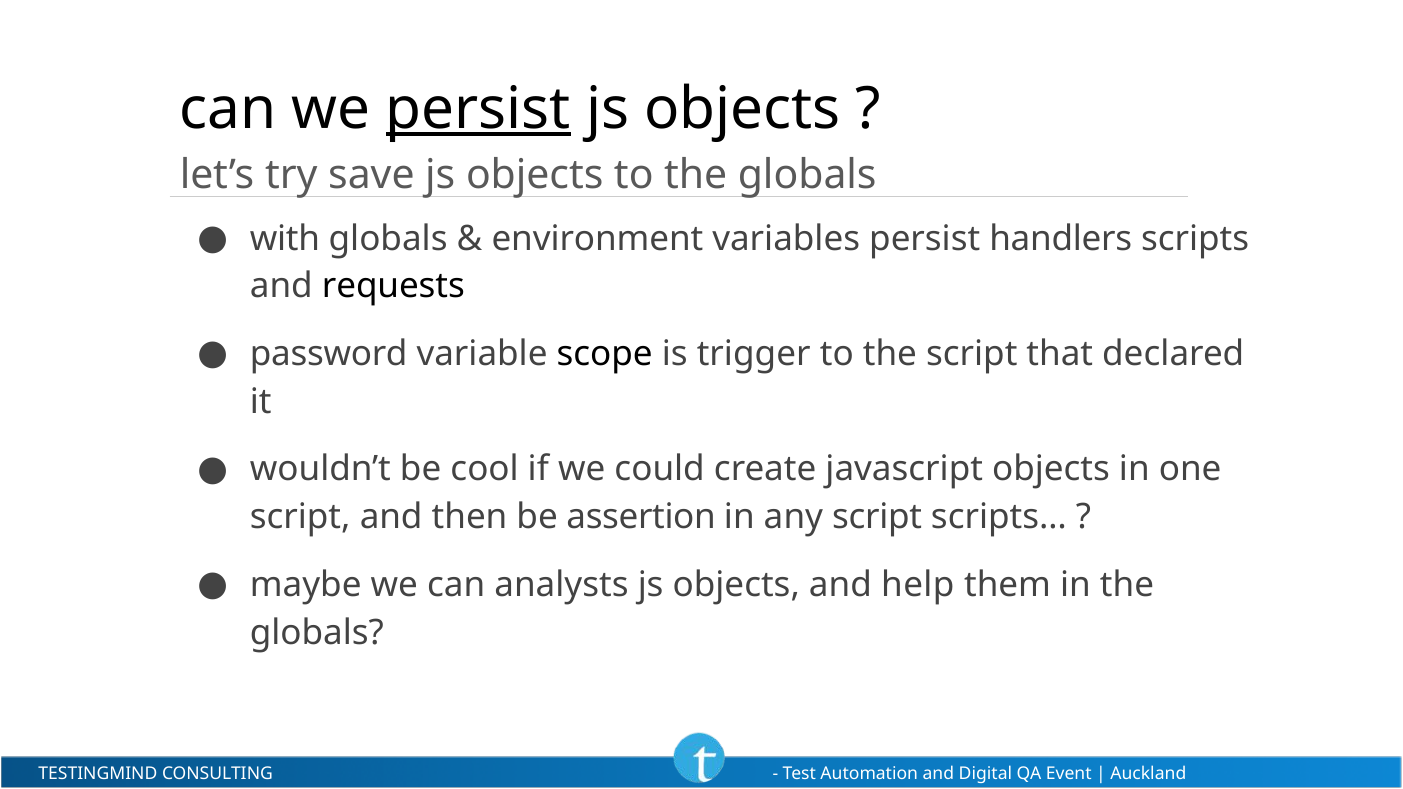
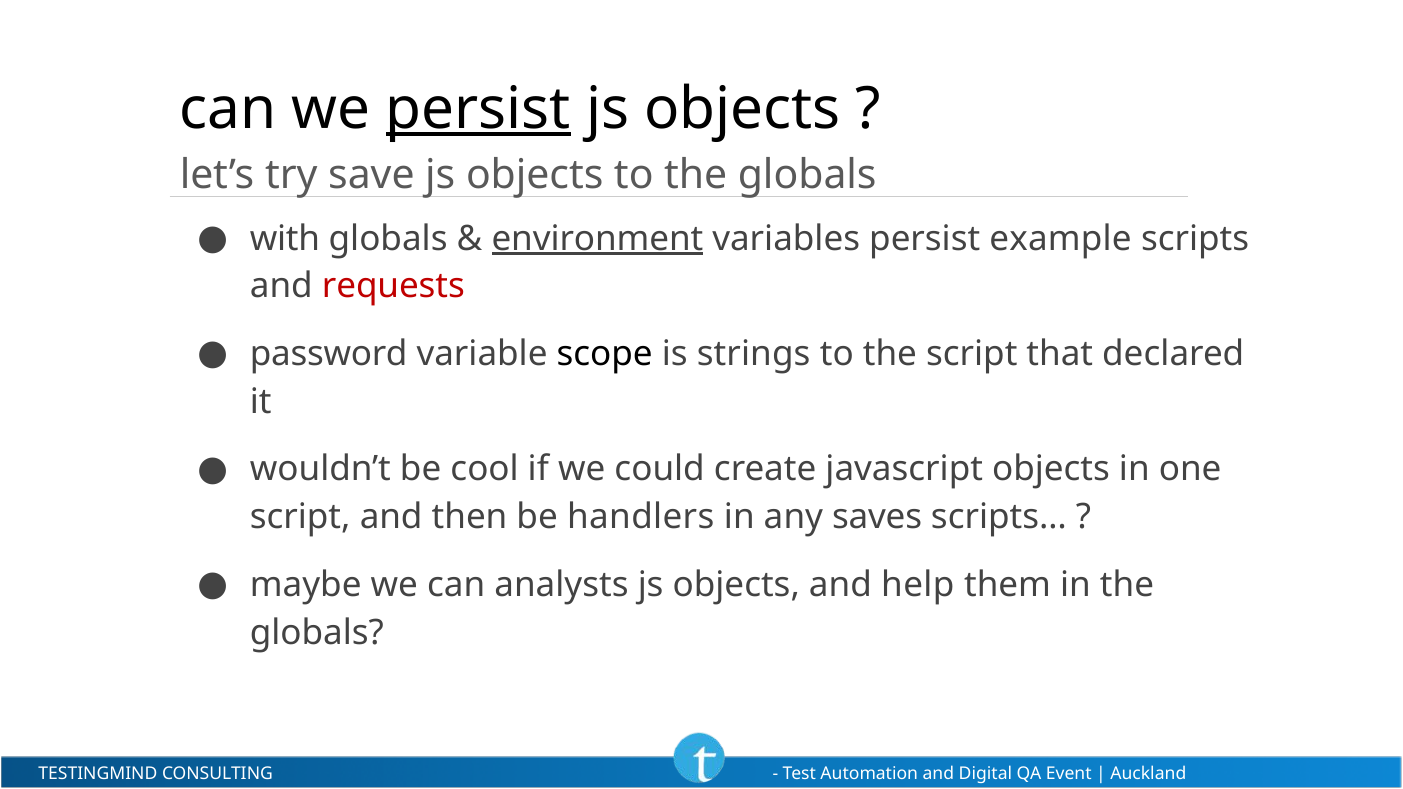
environment underline: none -> present
handlers: handlers -> example
requests colour: black -> red
trigger: trigger -> strings
assertion: assertion -> handlers
any script: script -> saves
